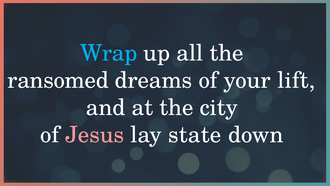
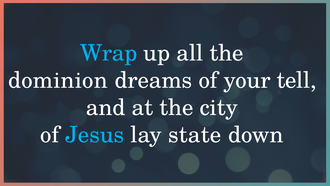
ransomed: ransomed -> dominion
lift: lift -> tell
Jesus colour: pink -> light blue
